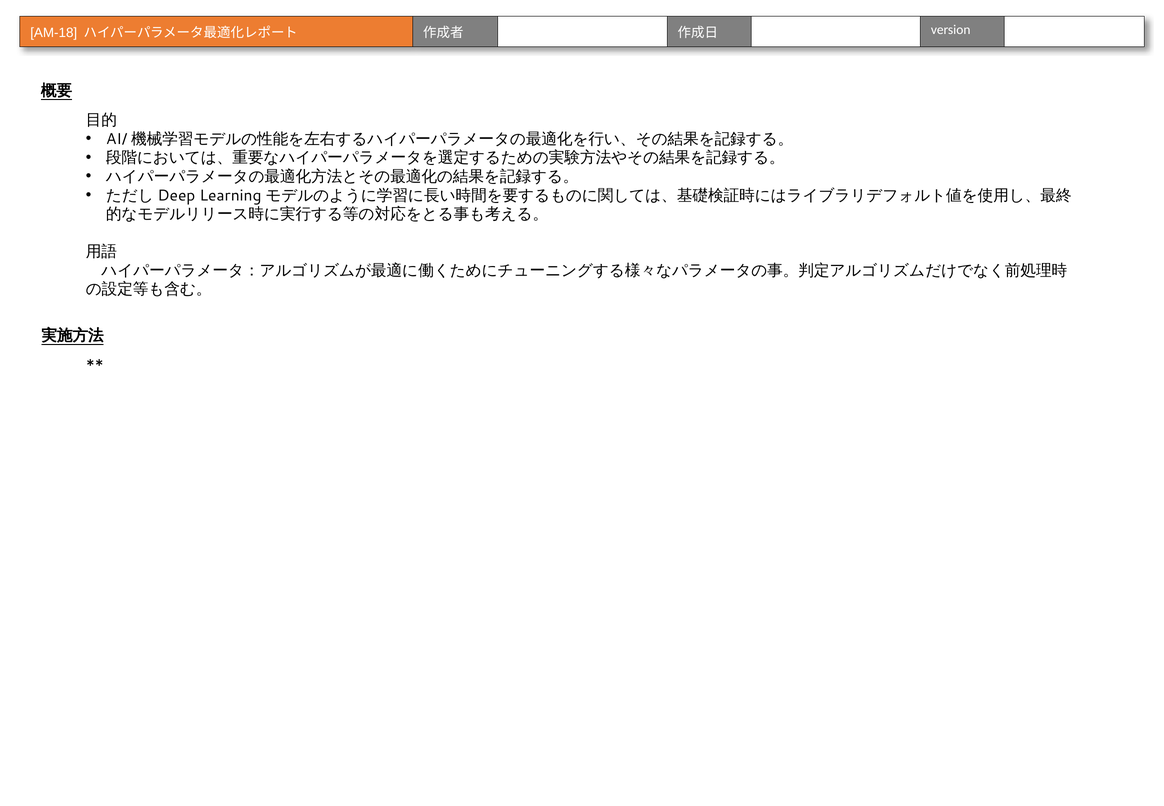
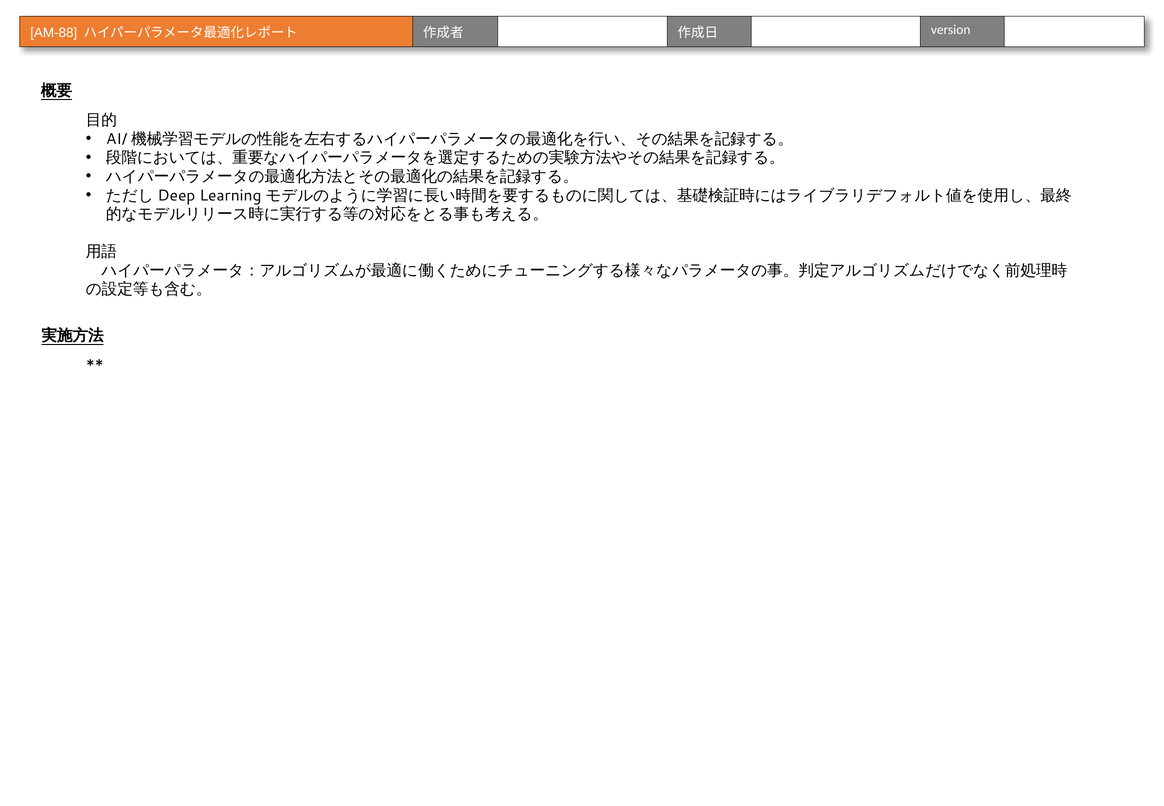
AM-18: AM-18 -> AM-88
